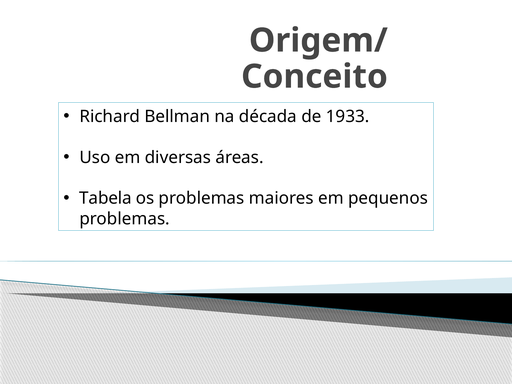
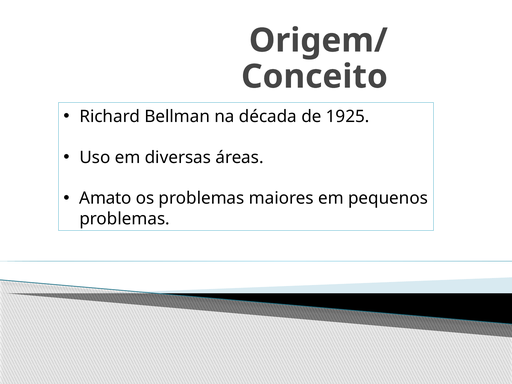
1933: 1933 -> 1925
Tabela: Tabela -> Amato
